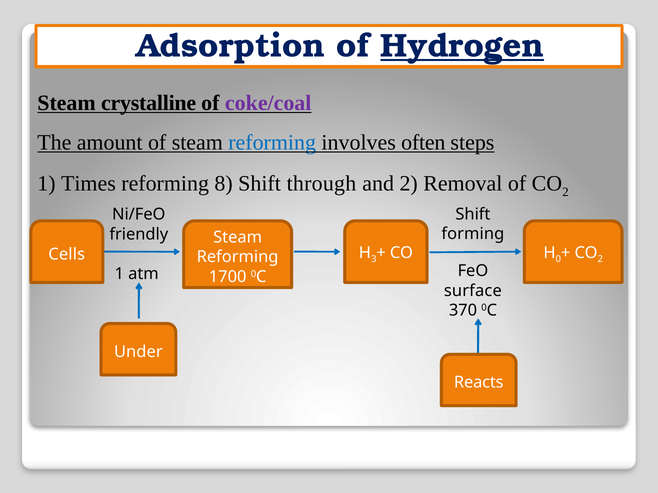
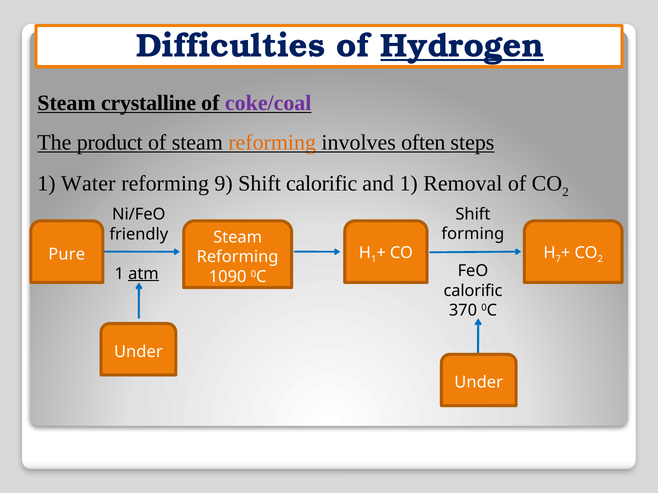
Adsorption: Adsorption -> Difficulties
amount: amount -> product
reforming at (272, 143) colour: blue -> orange
Times: Times -> Water
8: 8 -> 9
Shift through: through -> calorific
and 2: 2 -> 1
3 at (374, 260): 3 -> 1
0: 0 -> 7
Cells: Cells -> Pure
atm underline: none -> present
1700: 1700 -> 1090
surface at (473, 291): surface -> calorific
Reacts at (479, 383): Reacts -> Under
